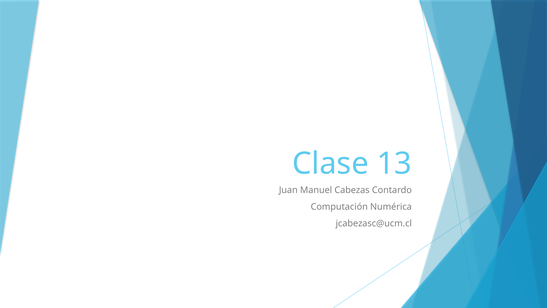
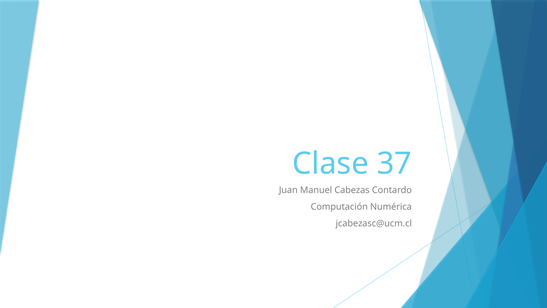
13: 13 -> 37
